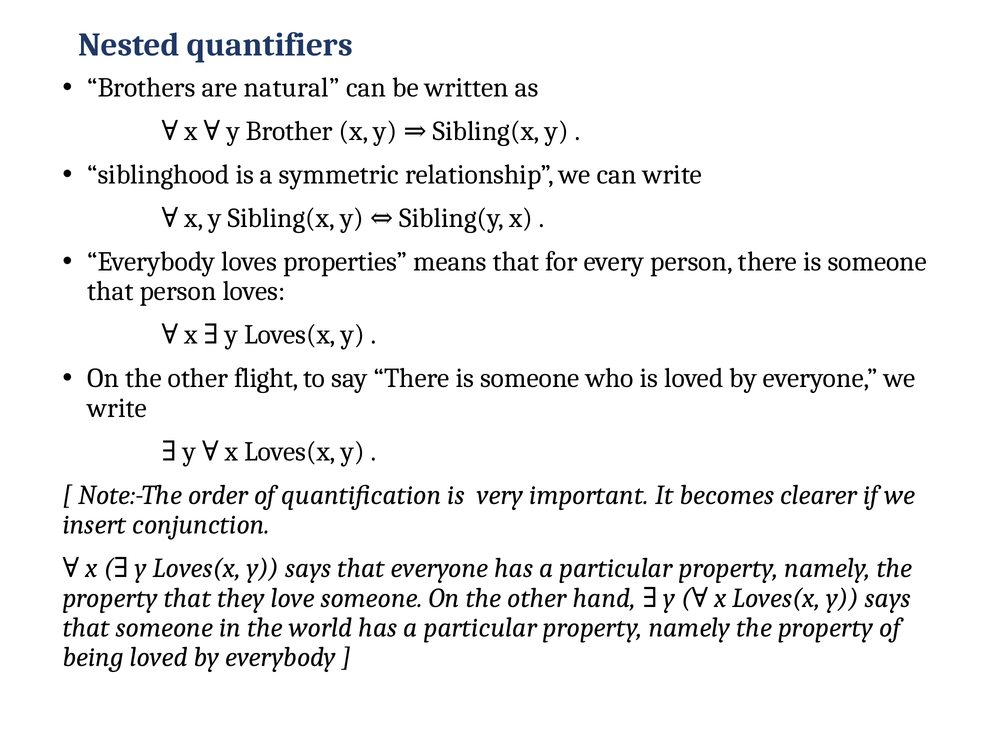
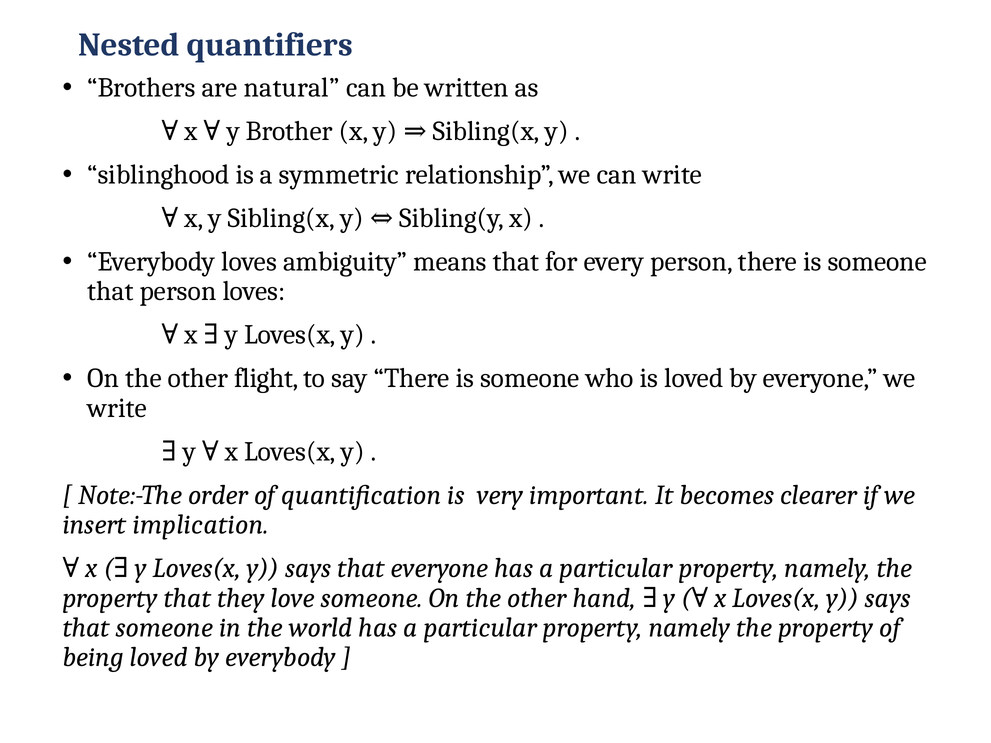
properties: properties -> ambiguity
conjunction: conjunction -> implication
